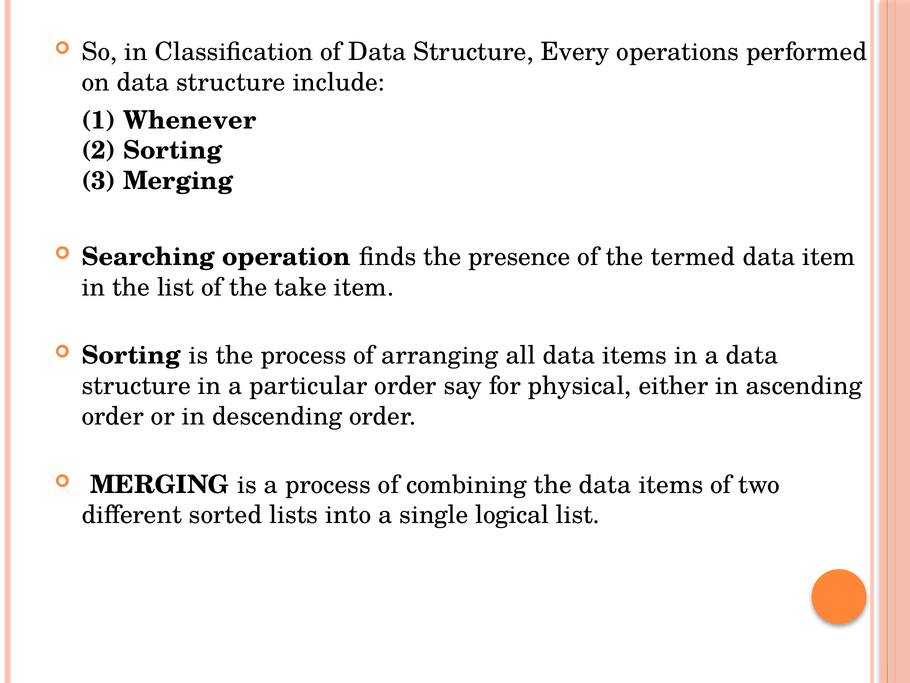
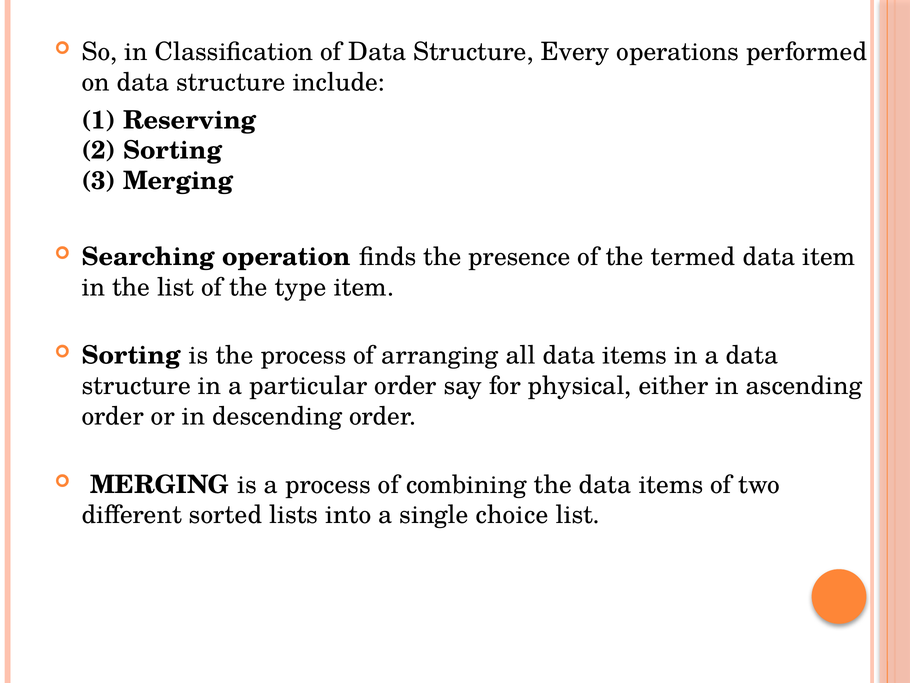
Whenever: Whenever -> Reserving
take: take -> type
logical: logical -> choice
